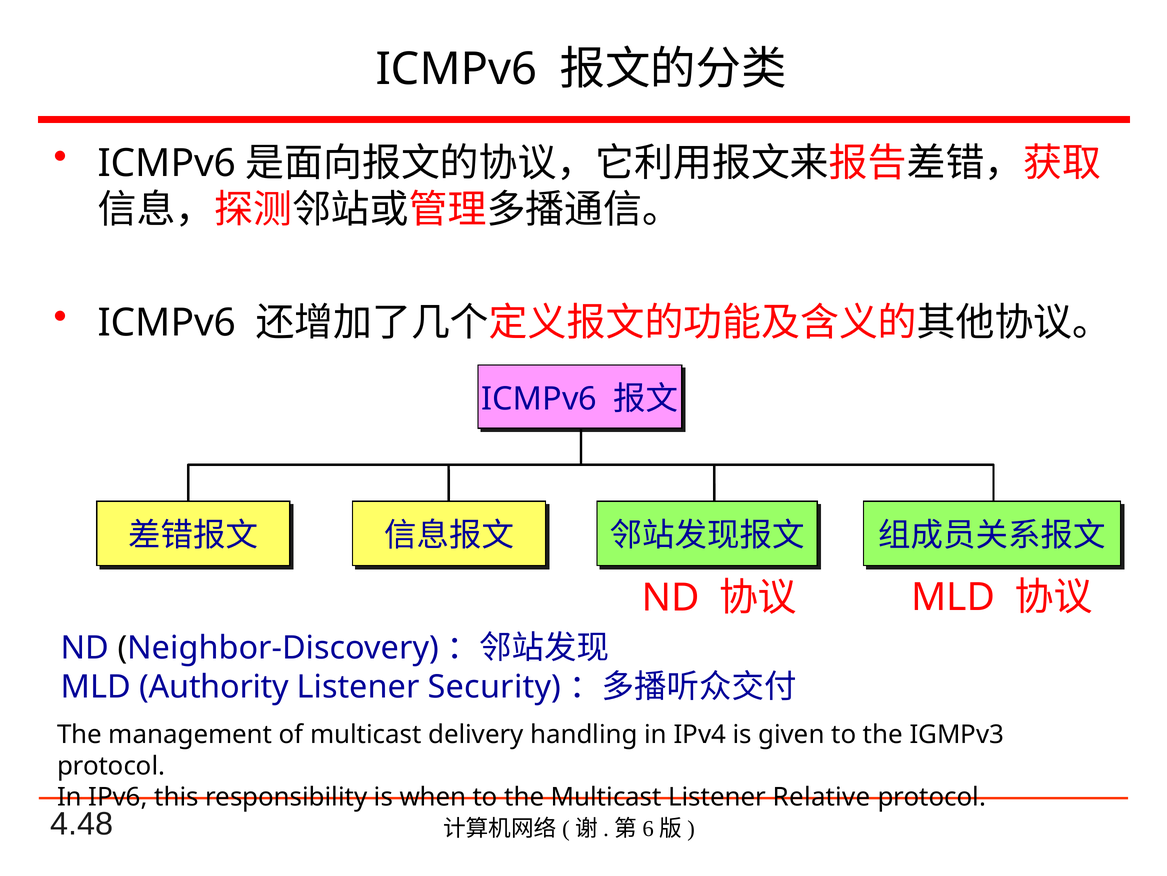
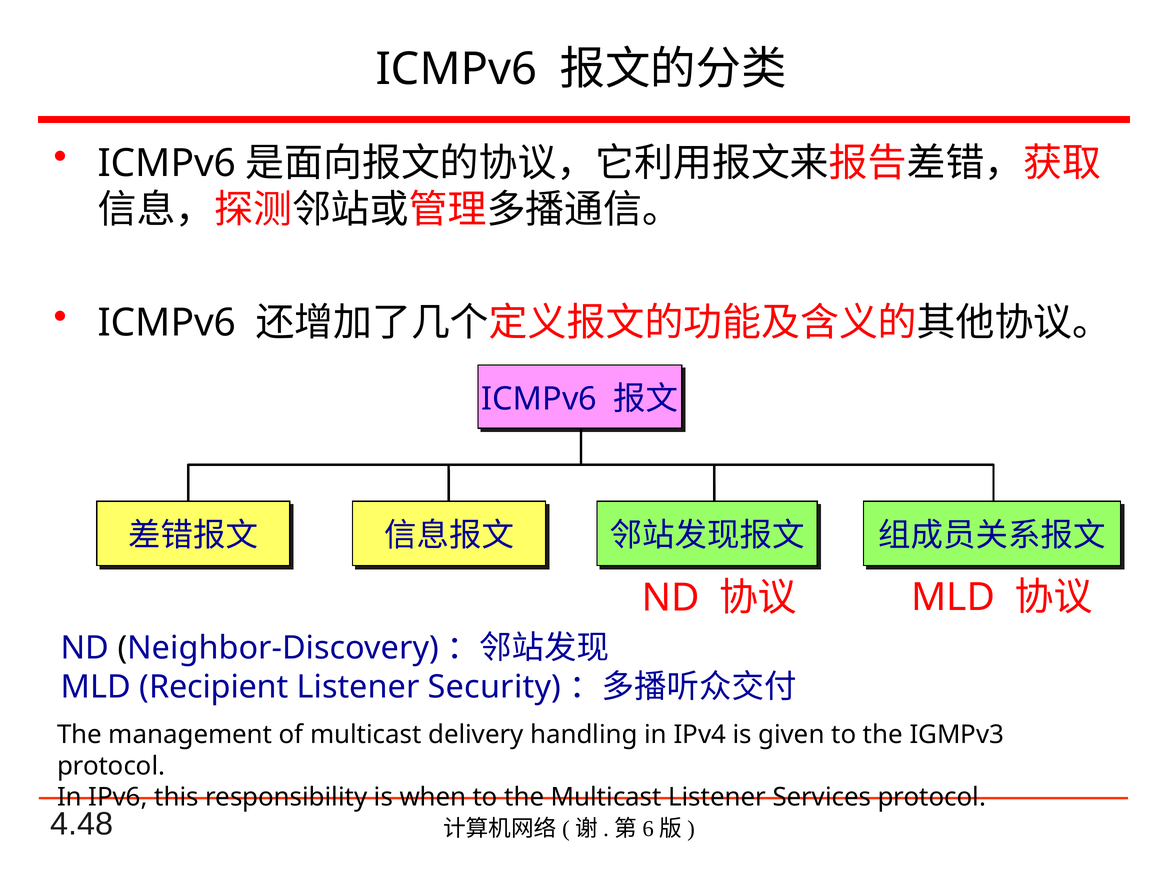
Authority: Authority -> Recipient
Relative: Relative -> Services
